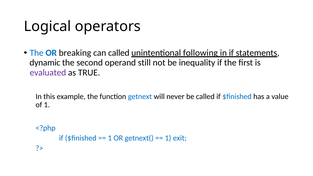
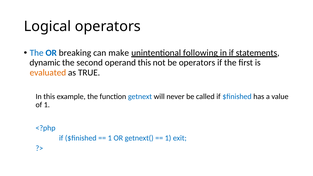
can called: called -> make
operand still: still -> this
be inequality: inequality -> operators
evaluated colour: purple -> orange
